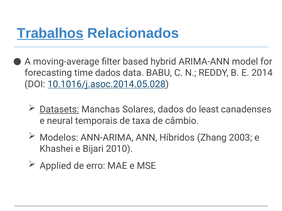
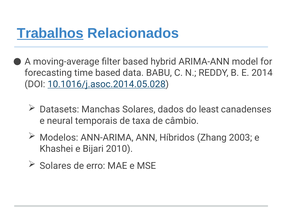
time dados: dados -> based
Datasets underline: present -> none
Applied at (55, 166): Applied -> Solares
